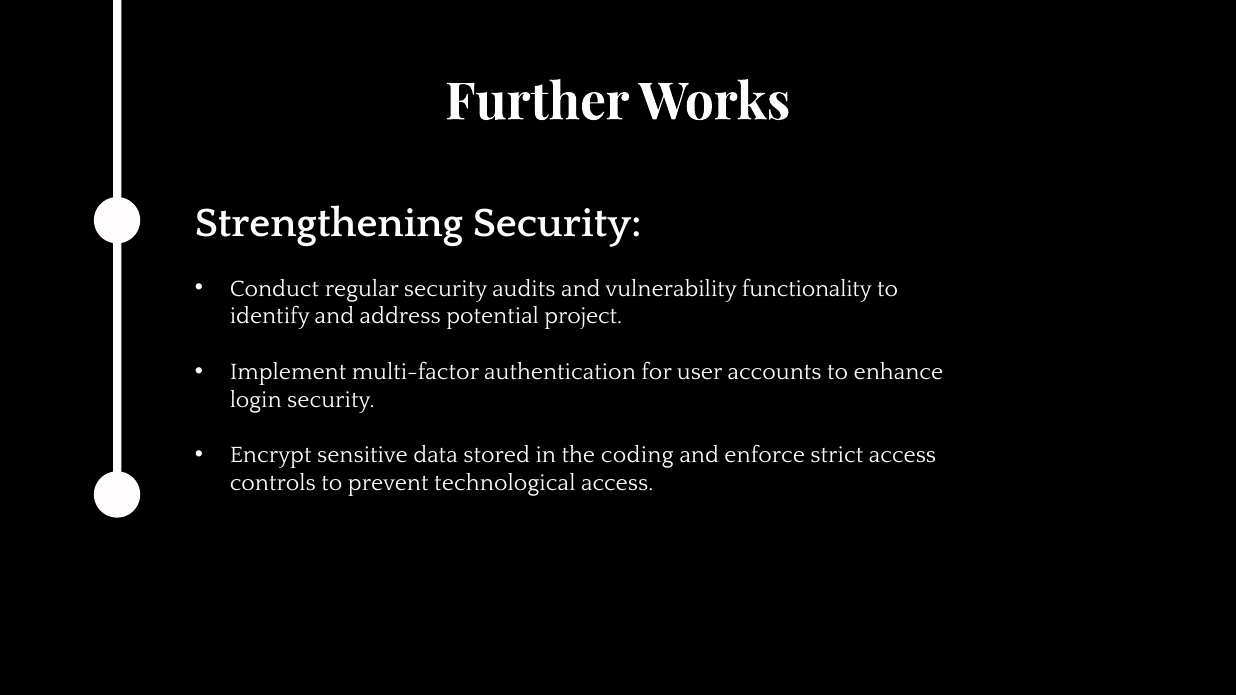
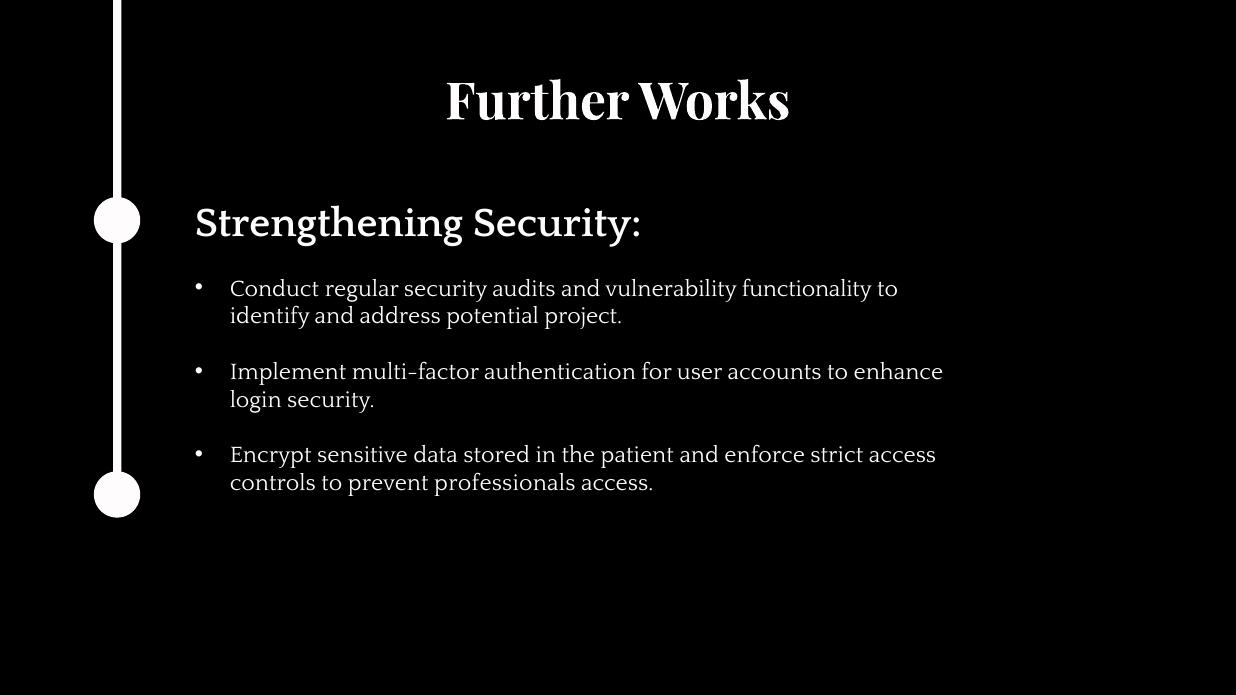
coding: coding -> patient
technological: technological -> professionals
